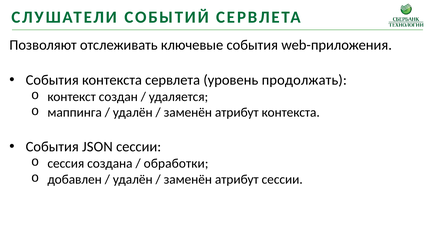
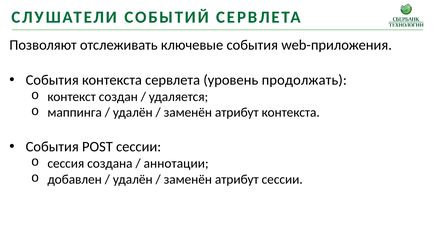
JSON: JSON -> POST
обработки: обработки -> аннотации
